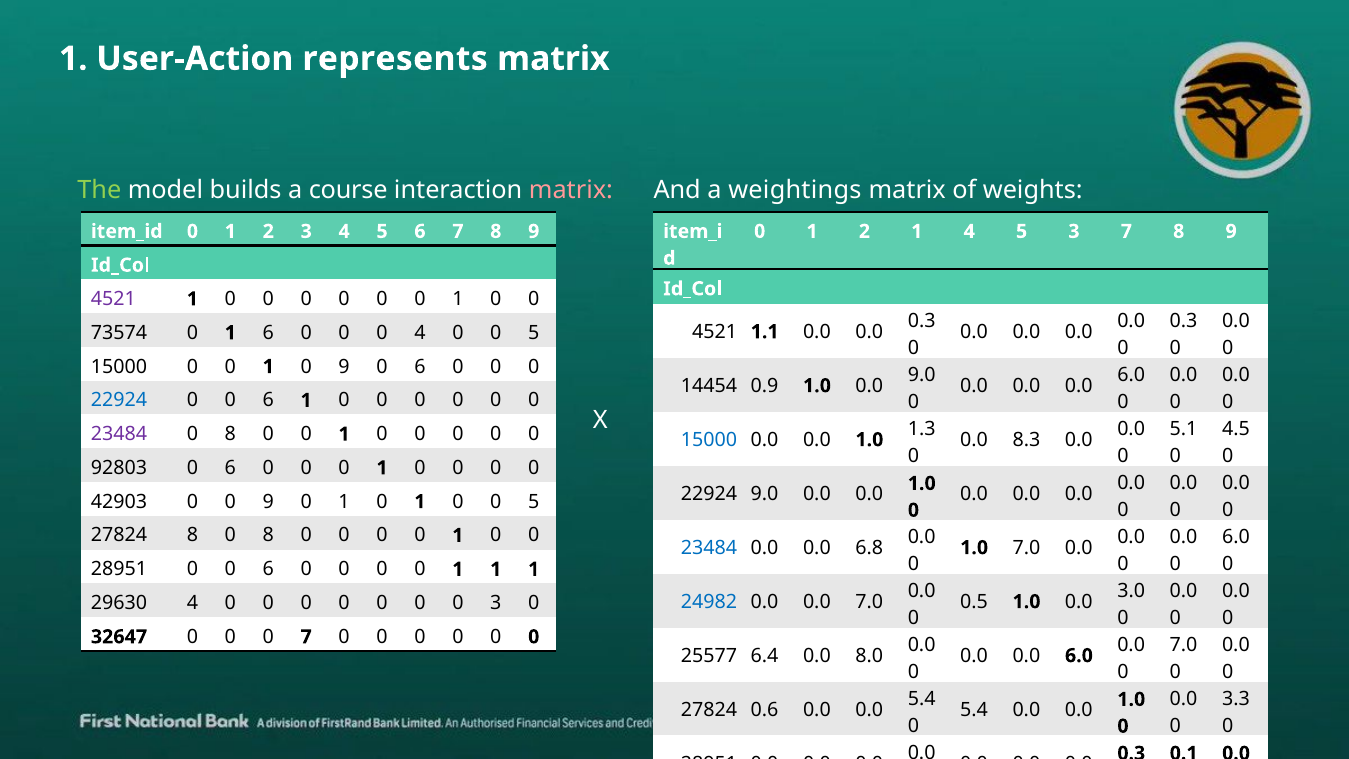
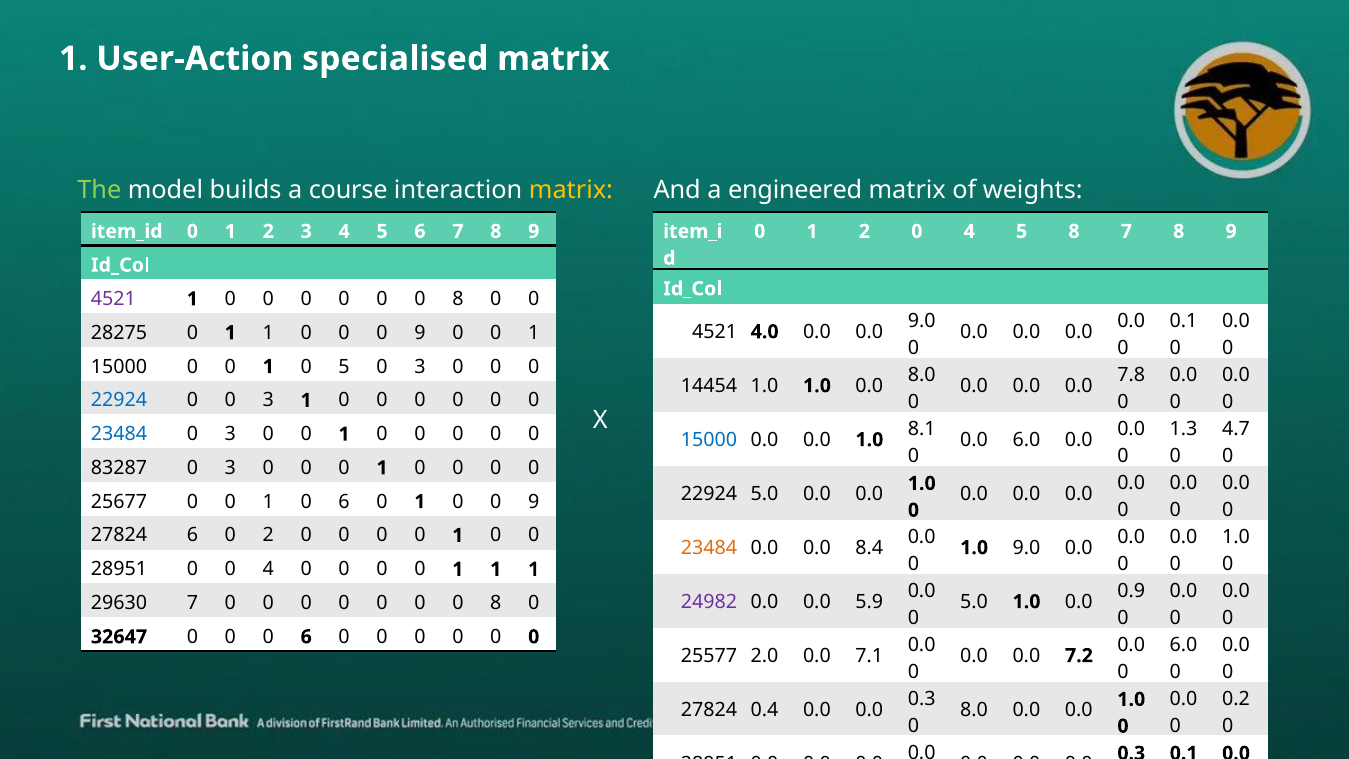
represents: represents -> specialised
matrix at (571, 190) colour: pink -> yellow
weightings: weightings -> engineered
1 2 1: 1 -> 0
5 3: 3 -> 8
1 at (458, 299): 1 -> 8
0.3 at (922, 321): 0.3 -> 9.0
0.3 at (1184, 321): 0.3 -> 0.1
1.1: 1.1 -> 4.0
73574: 73574 -> 28275
6 at (268, 333): 6 -> 1
0 0 0 4: 4 -> 9
5 at (534, 333): 5 -> 1
9 at (344, 366): 9 -> 5
6 at (420, 366): 6 -> 3
9.0 at (922, 375): 9.0 -> 8.0
6.0 at (1131, 375): 6.0 -> 7.8
14454 0.9: 0.9 -> 1.0
6 at (268, 400): 6 -> 3
1.3: 1.3 -> 8.1
5.1: 5.1 -> 1.3
4.5: 4.5 -> 4.7
23484 at (119, 434) colour: purple -> blue
8 at (230, 434): 8 -> 3
0.0 8.3: 8.3 -> 6.0
92803: 92803 -> 83287
6 at (230, 468): 6 -> 3
22924 9.0: 9.0 -> 5.0
42903: 42903 -> 25677
9 at (268, 502): 9 -> 1
1 at (344, 502): 1 -> 6
5 at (534, 502): 5 -> 9
27824 8: 8 -> 6
8 at (268, 535): 8 -> 2
6.0 at (1236, 537): 6.0 -> 1.0
23484 at (709, 548) colour: blue -> orange
6.8: 6.8 -> 8.4
1.0 7.0: 7.0 -> 9.0
28951 0 0 6: 6 -> 4
3.0: 3.0 -> 0.9
24982 colour: blue -> purple
0.0 7.0: 7.0 -> 5.9
0.5 at (974, 602): 0.5 -> 5.0
29630 4: 4 -> 7
3 at (496, 603): 3 -> 8
0 0 7: 7 -> 6
7.0 at (1184, 645): 7.0 -> 6.0
6.4: 6.4 -> 2.0
8.0: 8.0 -> 7.1
6.0 at (1079, 656): 6.0 -> 7.2
5.4 at (922, 699): 5.4 -> 0.3
3.3: 3.3 -> 0.2
0.6: 0.6 -> 0.4
5.4 at (974, 709): 5.4 -> 8.0
